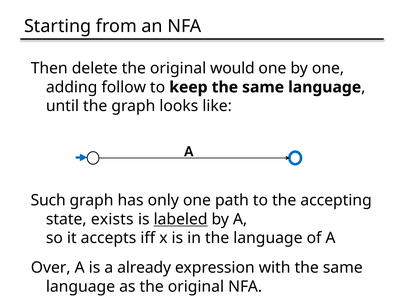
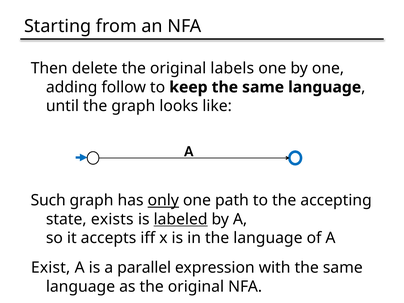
would: would -> labels
only underline: none -> present
Over: Over -> Exist
already: already -> parallel
